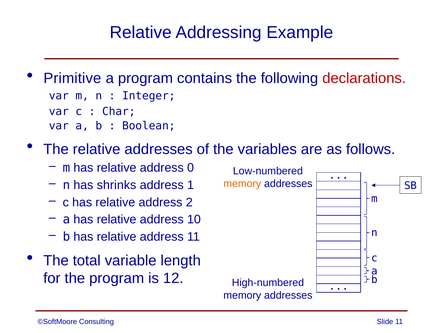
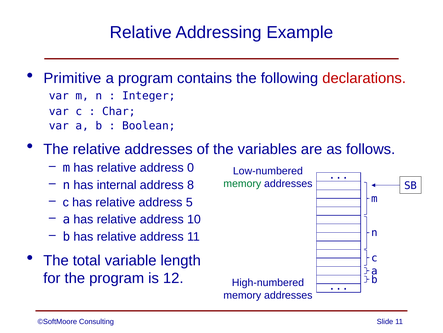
shrinks: shrinks -> internal
1: 1 -> 8
memory at (242, 183) colour: orange -> green
2: 2 -> 5
